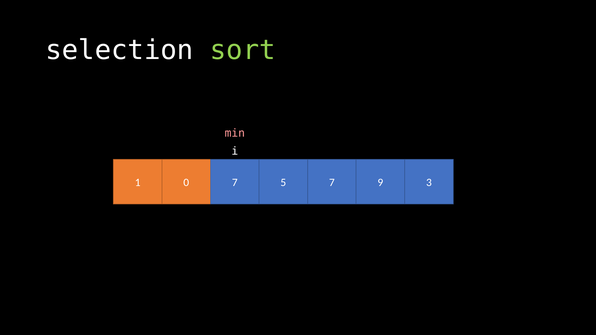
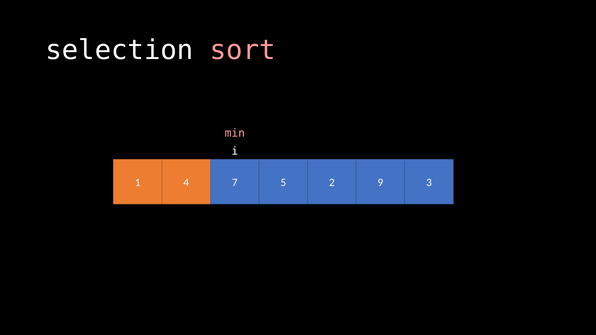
sort colour: light green -> pink
0: 0 -> 4
5 7: 7 -> 2
